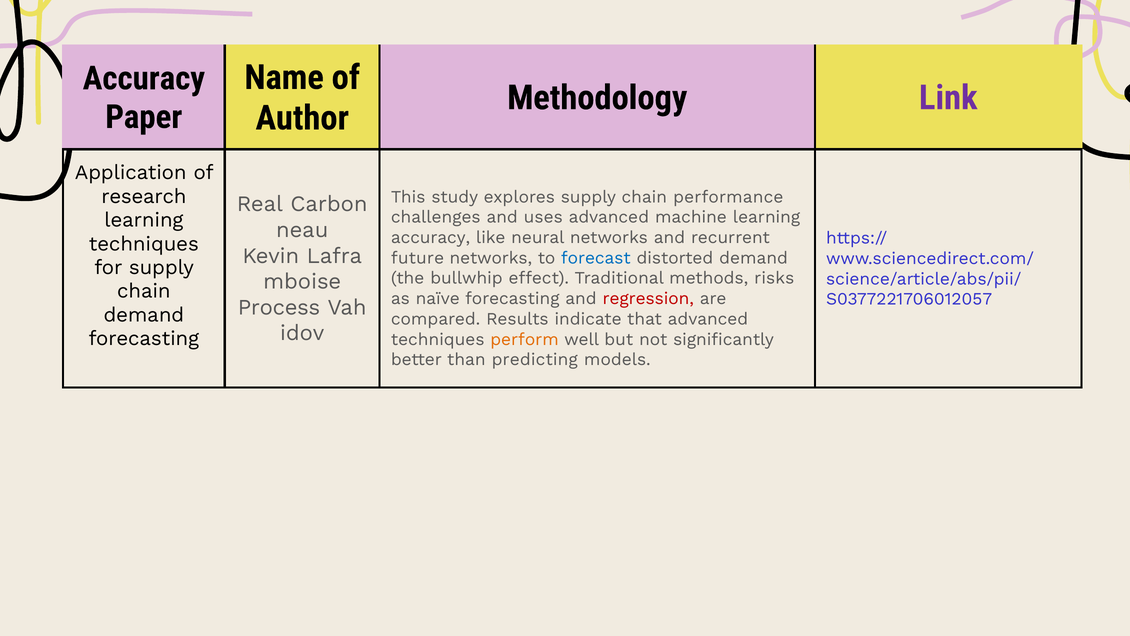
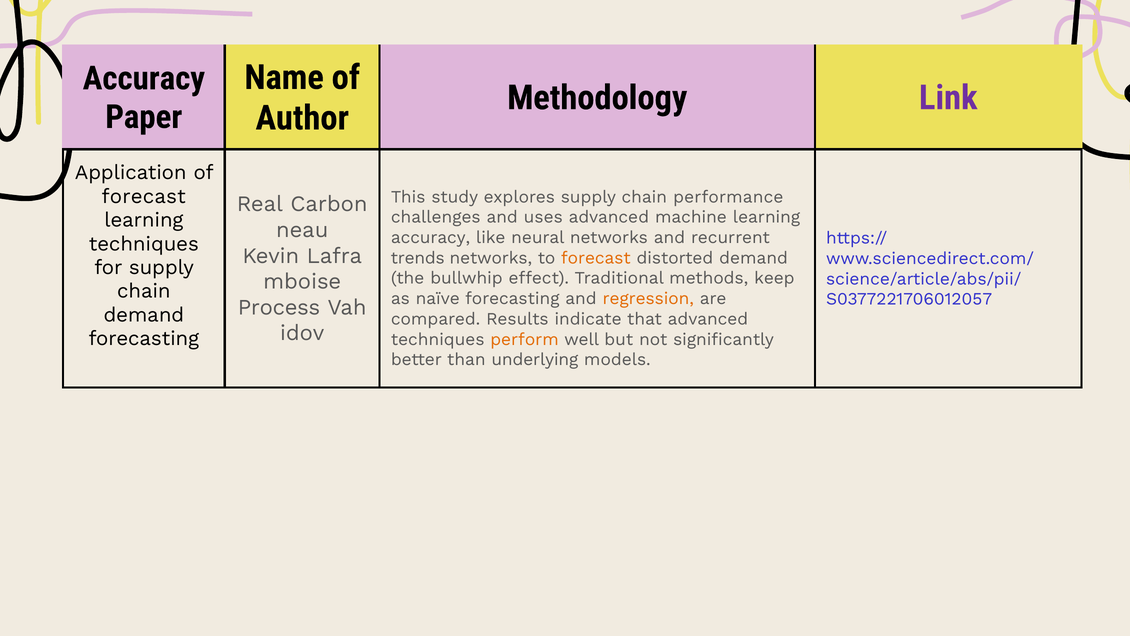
research at (144, 196): research -> forecast
future: future -> trends
forecast at (596, 258) colour: blue -> orange
risks: risks -> keep
regression colour: red -> orange
predicting: predicting -> underlying
